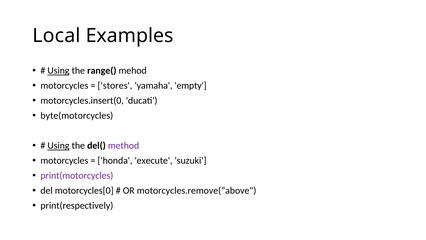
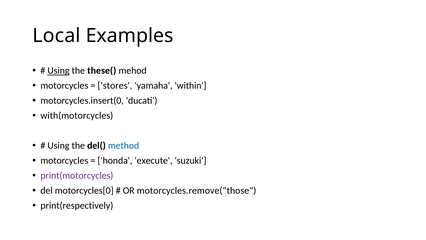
range(: range( -> these(
empty: empty -> within
byte(motorcycles: byte(motorcycles -> with(motorcycles
Using at (58, 145) underline: present -> none
method colour: purple -> blue
motorcycles.remove(“above: motorcycles.remove(“above -> motorcycles.remove(“those
